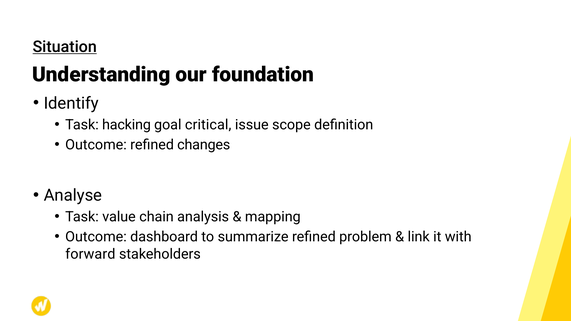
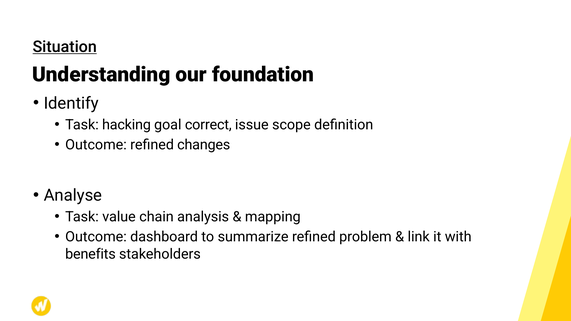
critical: critical -> correct
forward: forward -> benefits
